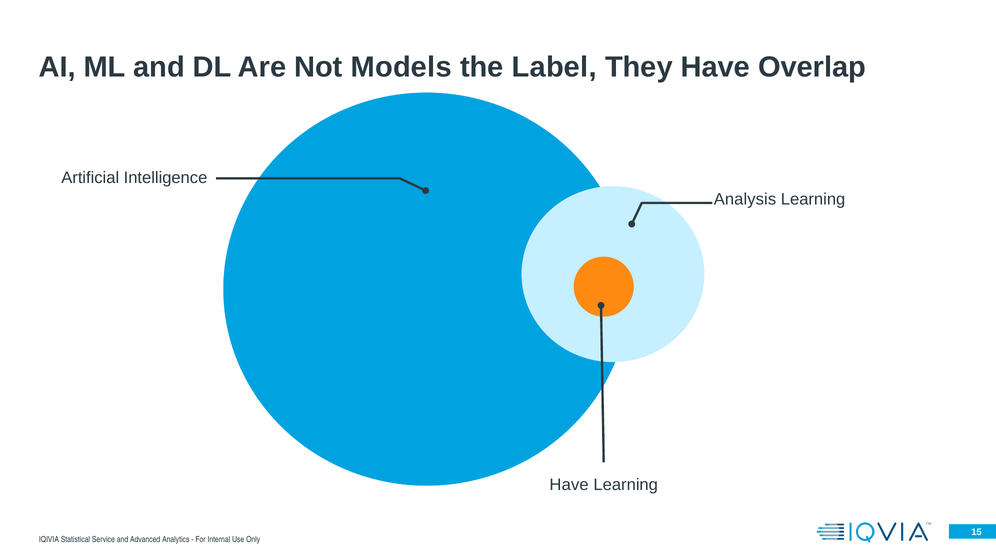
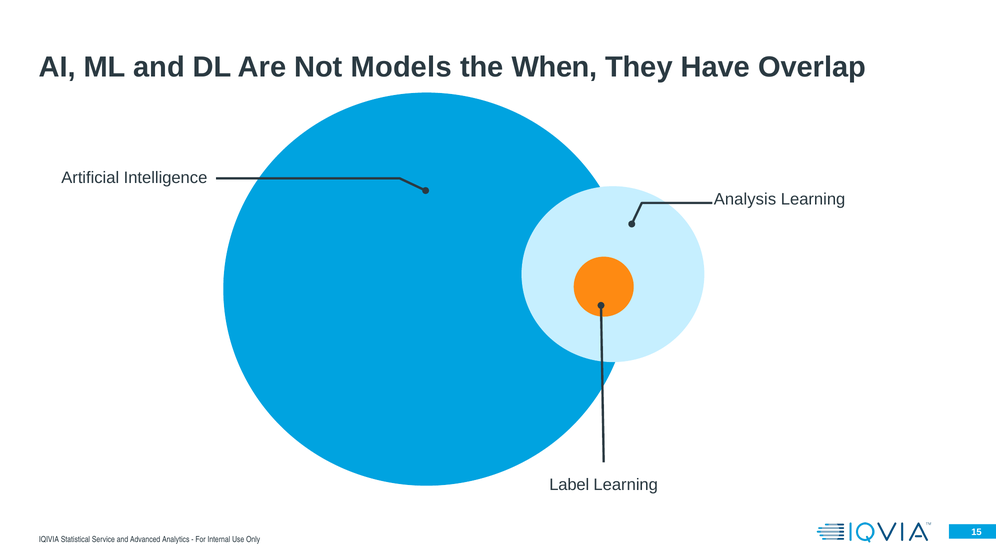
Label: Label -> When
Have at (569, 485): Have -> Label
